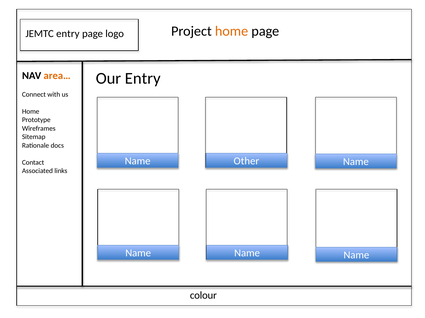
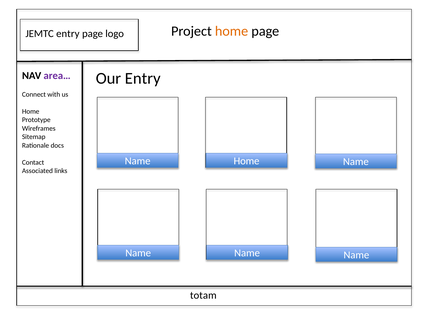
area… colour: orange -> purple
Other at (246, 161): Other -> Home
colour: colour -> totam
